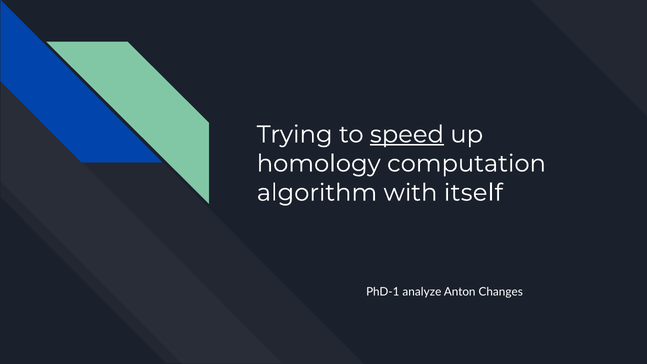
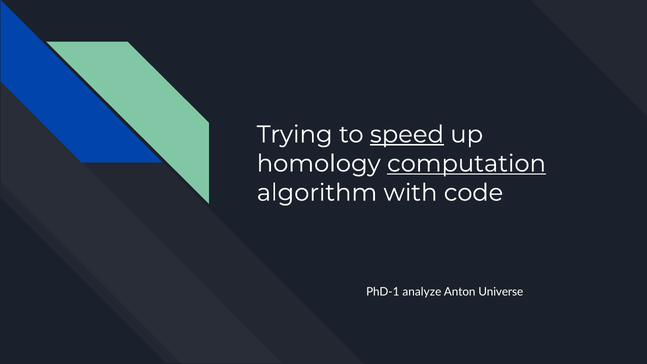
computation underline: none -> present
itself: itself -> code
Changes: Changes -> Universe
